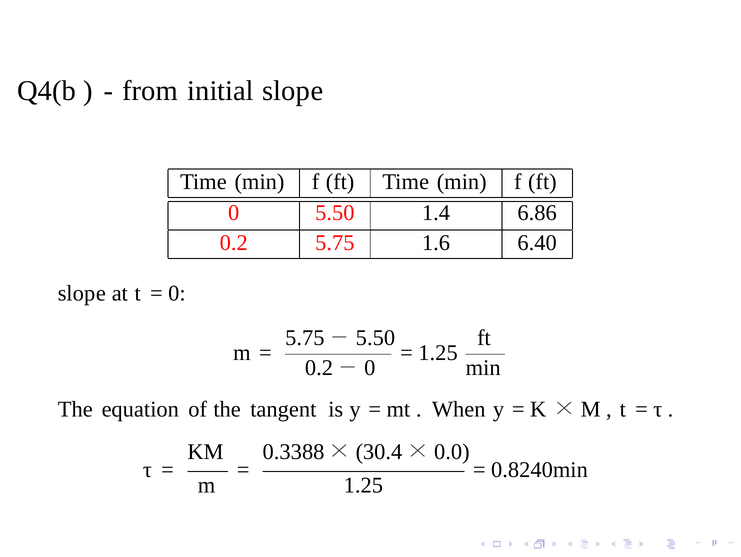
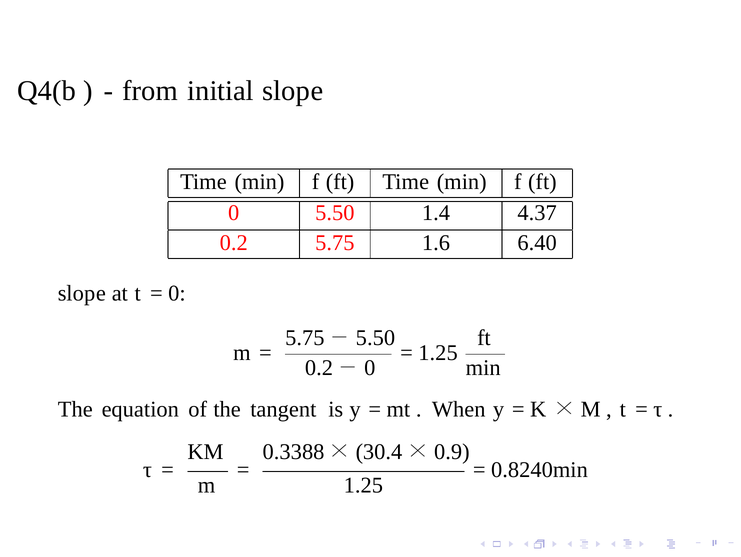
6.86: 6.86 -> 4.37
0.0: 0.0 -> 0.9
